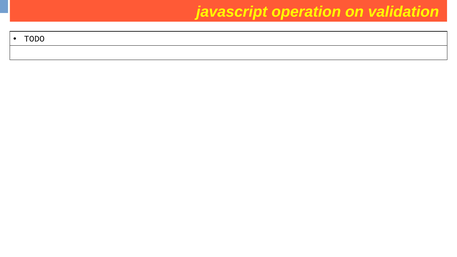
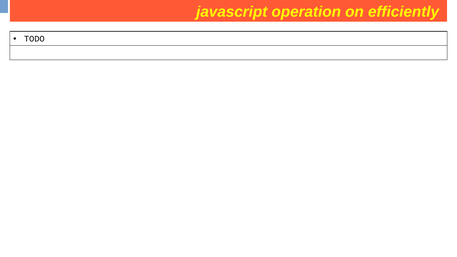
validation: validation -> efficiently
